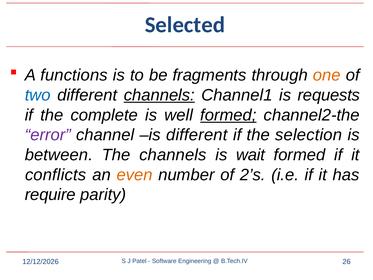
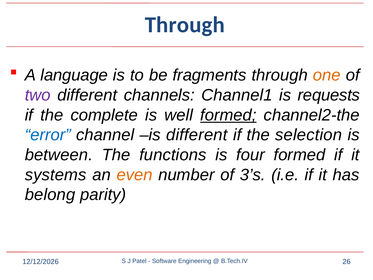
Selected at (185, 25): Selected -> Through
functions: functions -> language
two colour: blue -> purple
channels at (159, 95) underline: present -> none
error colour: purple -> blue
The channels: channels -> functions
wait: wait -> four
conflicts: conflicts -> systems
2’s: 2’s -> 3’s
require: require -> belong
